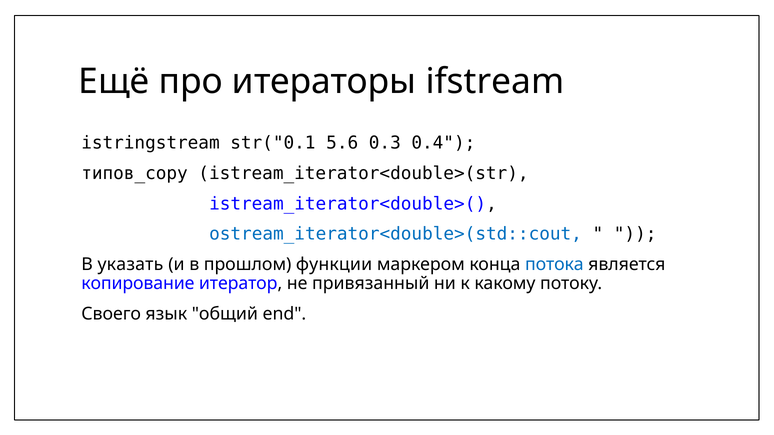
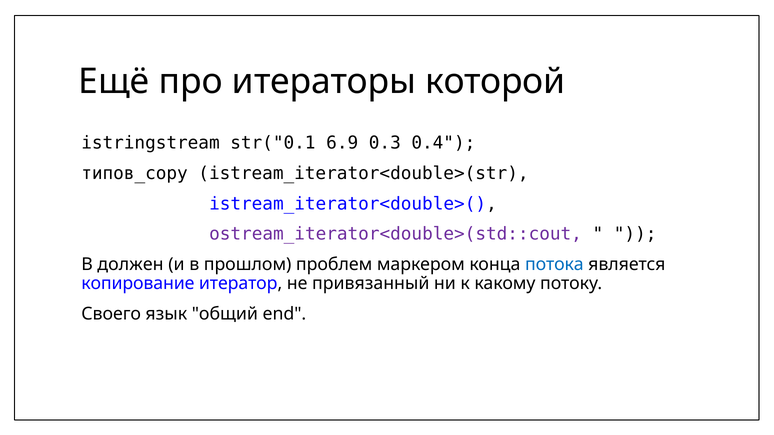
ifstream: ifstream -> которой
5.6: 5.6 -> 6.9
ostream_iterator<double>(std::cout colour: blue -> purple
указать: указать -> должен
функции: функции -> проблем
